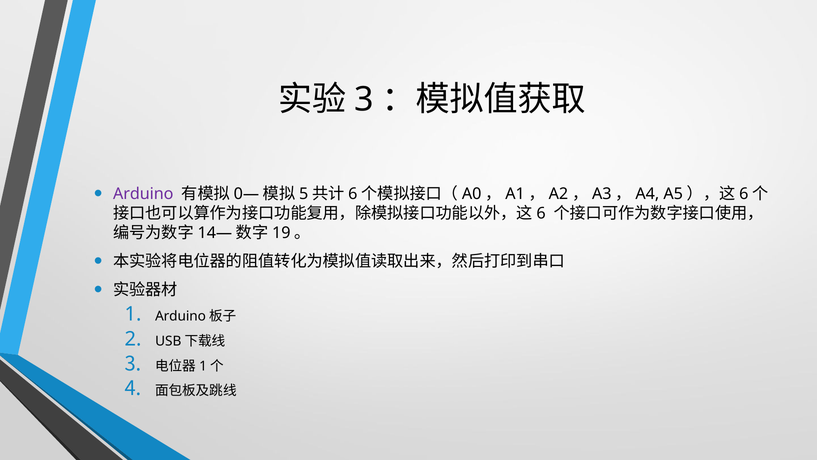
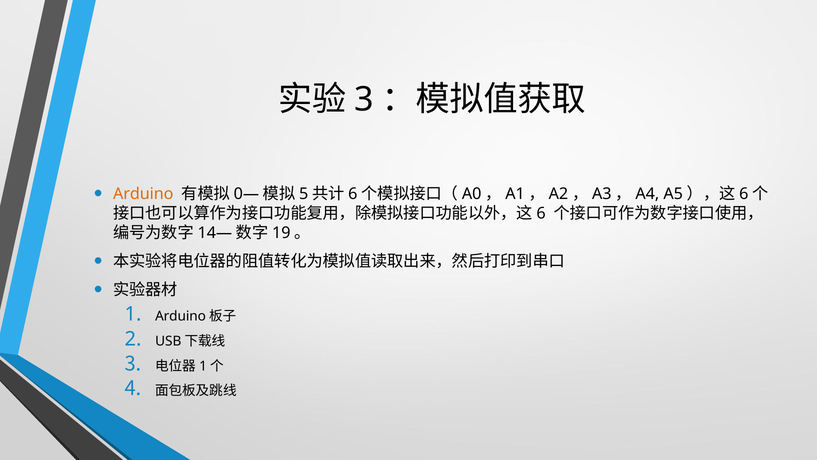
Arduino colour: purple -> orange
